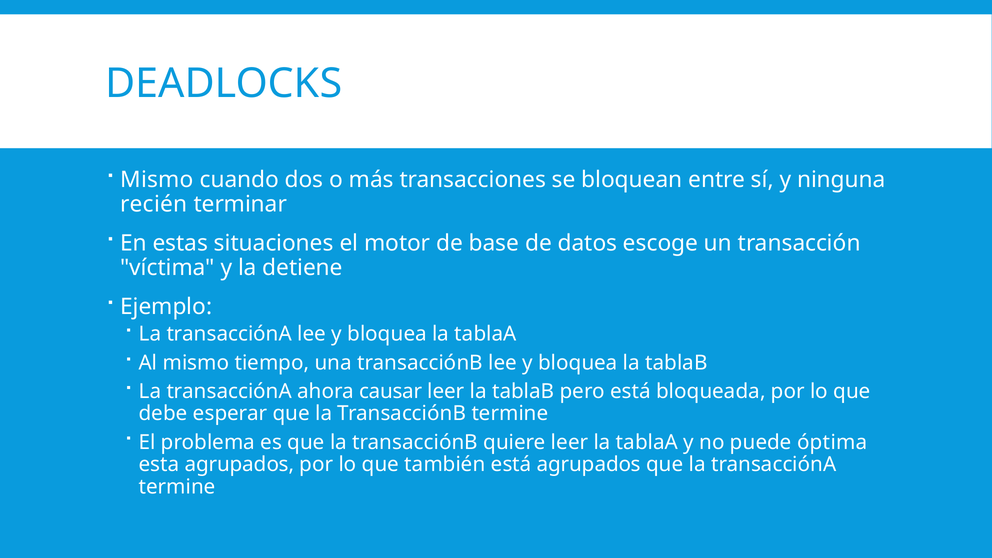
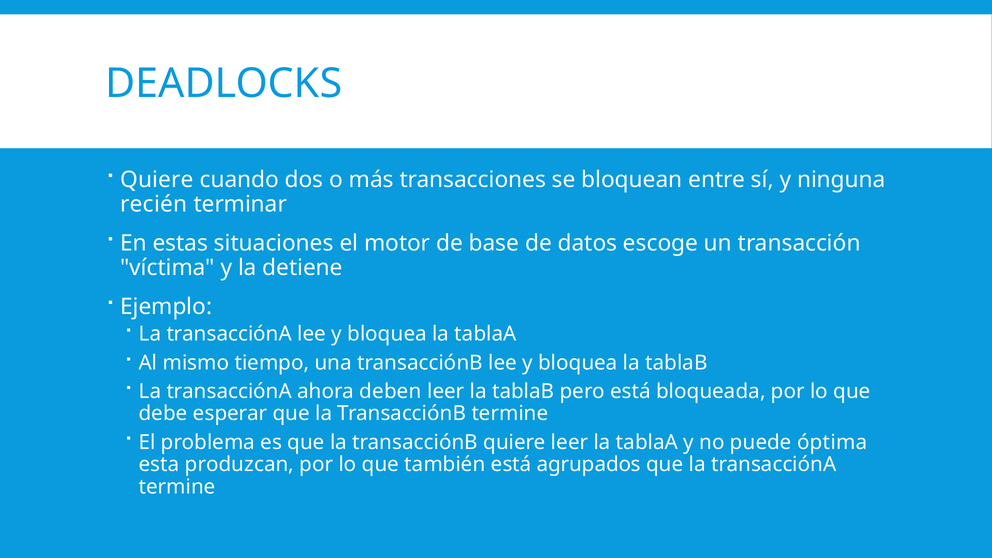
Mismo at (157, 180): Mismo -> Quiere
causar: causar -> deben
esta agrupados: agrupados -> produzcan
